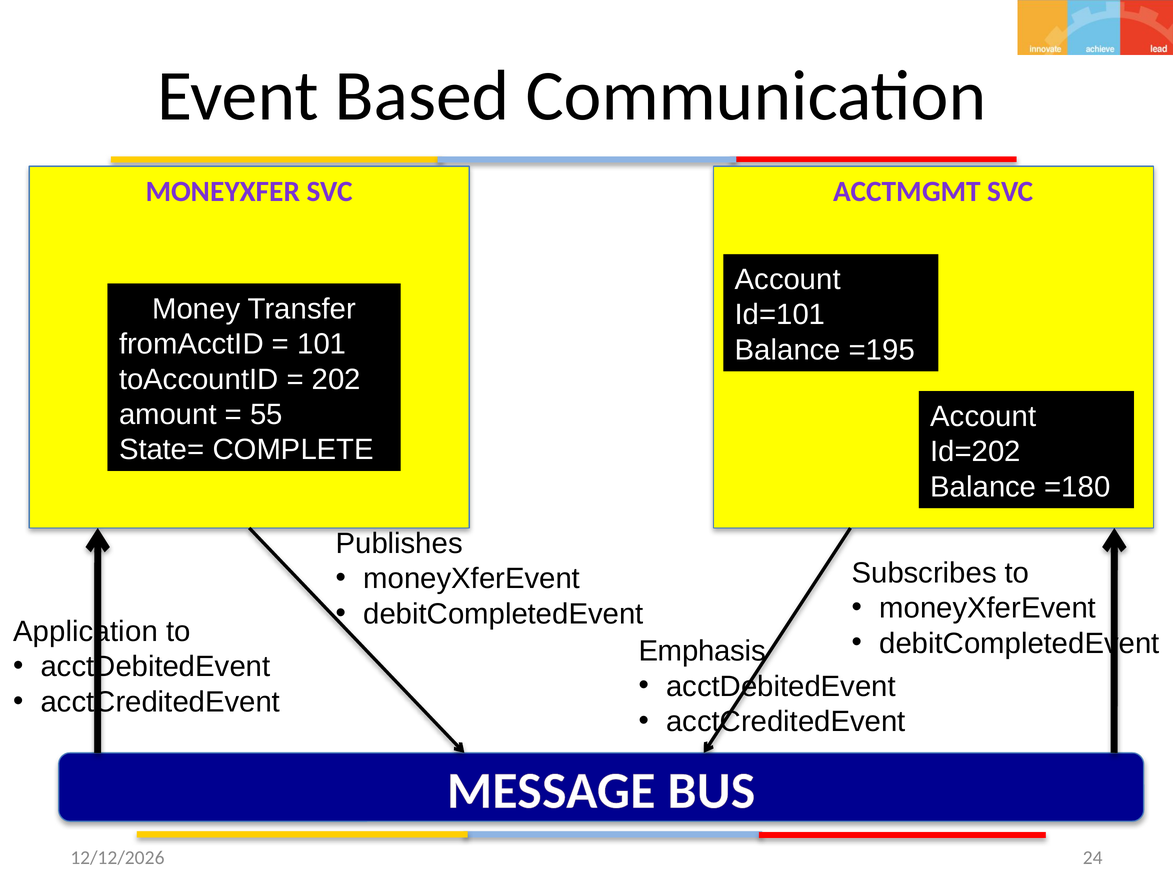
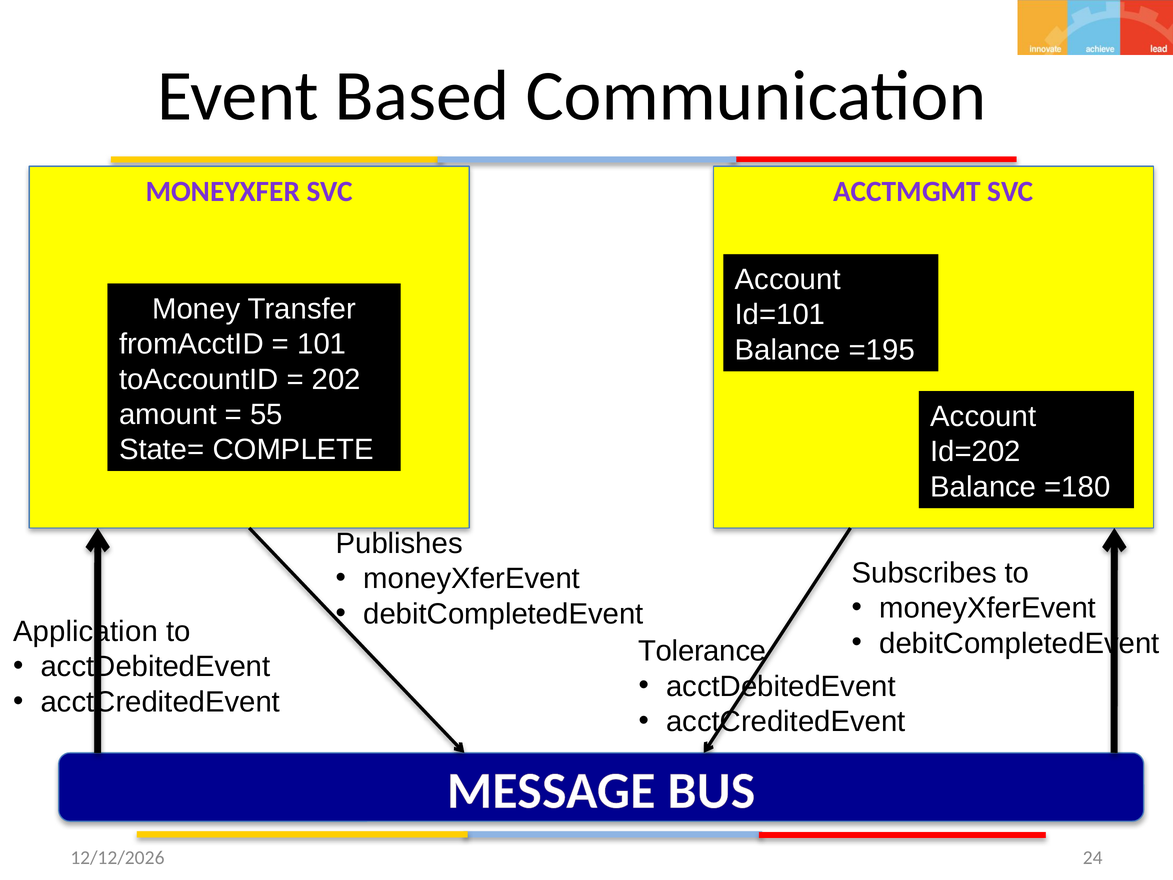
Emphasis: Emphasis -> Tolerance
